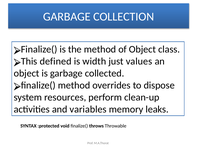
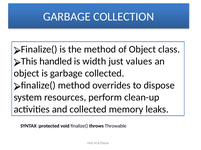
defined: defined -> handled
and variables: variables -> collected
